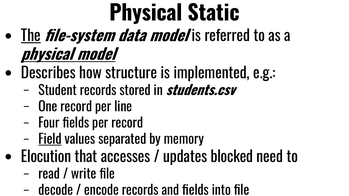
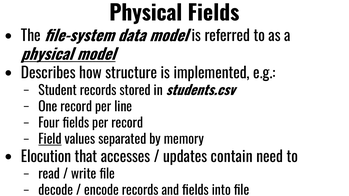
Physical Static: Static -> Fields
The underline: present -> none
blocked: blocked -> contain
